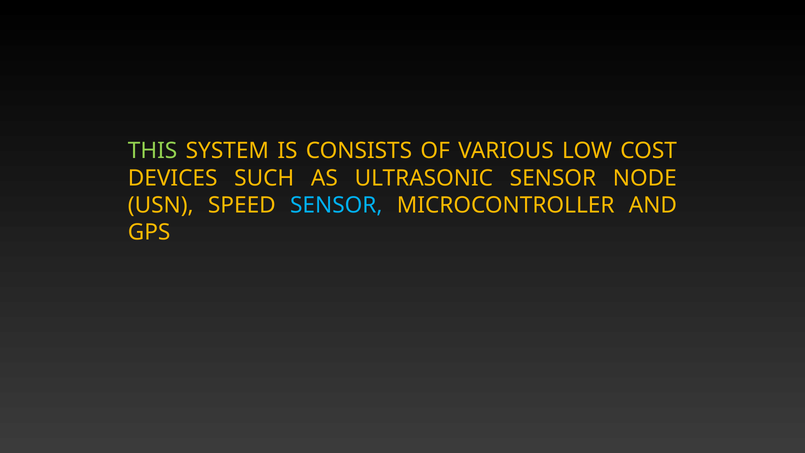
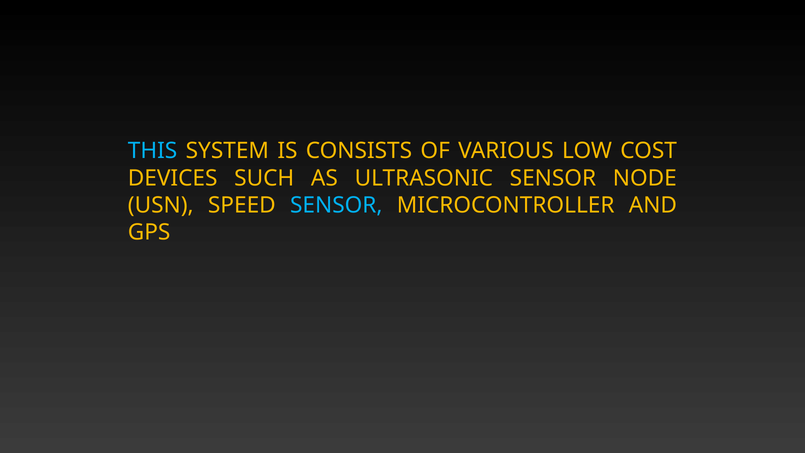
THIS colour: light green -> light blue
